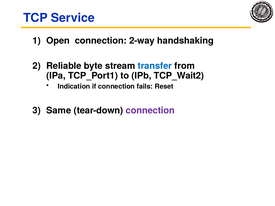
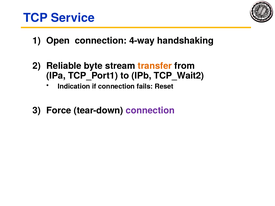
2-way: 2-way -> 4-way
transfer colour: blue -> orange
Same: Same -> Force
